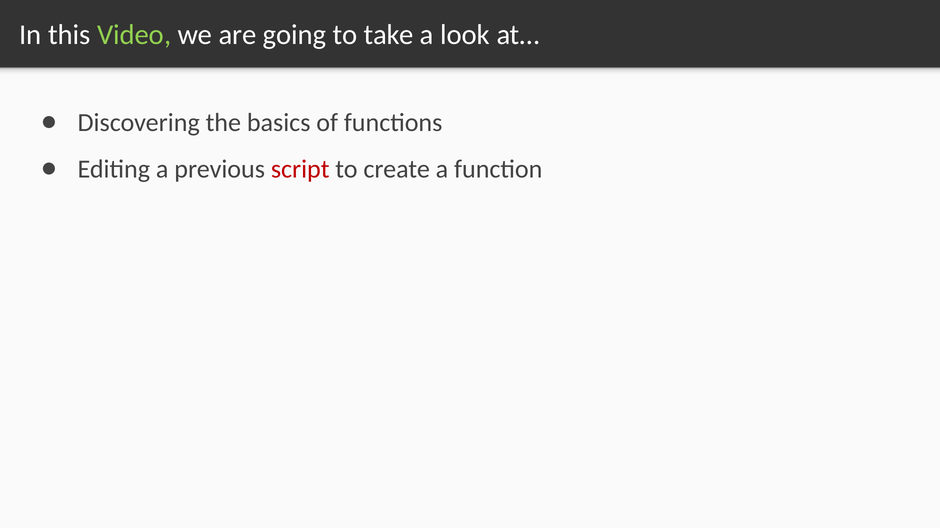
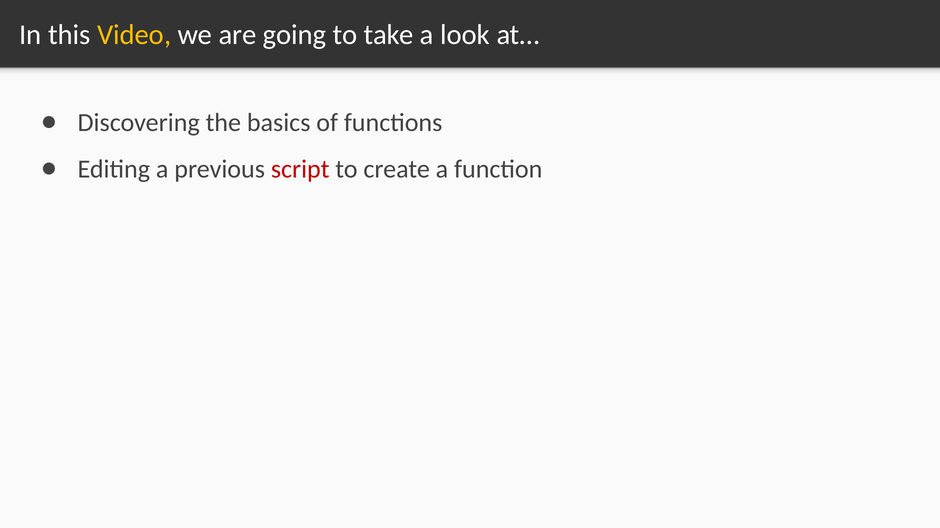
Video colour: light green -> yellow
